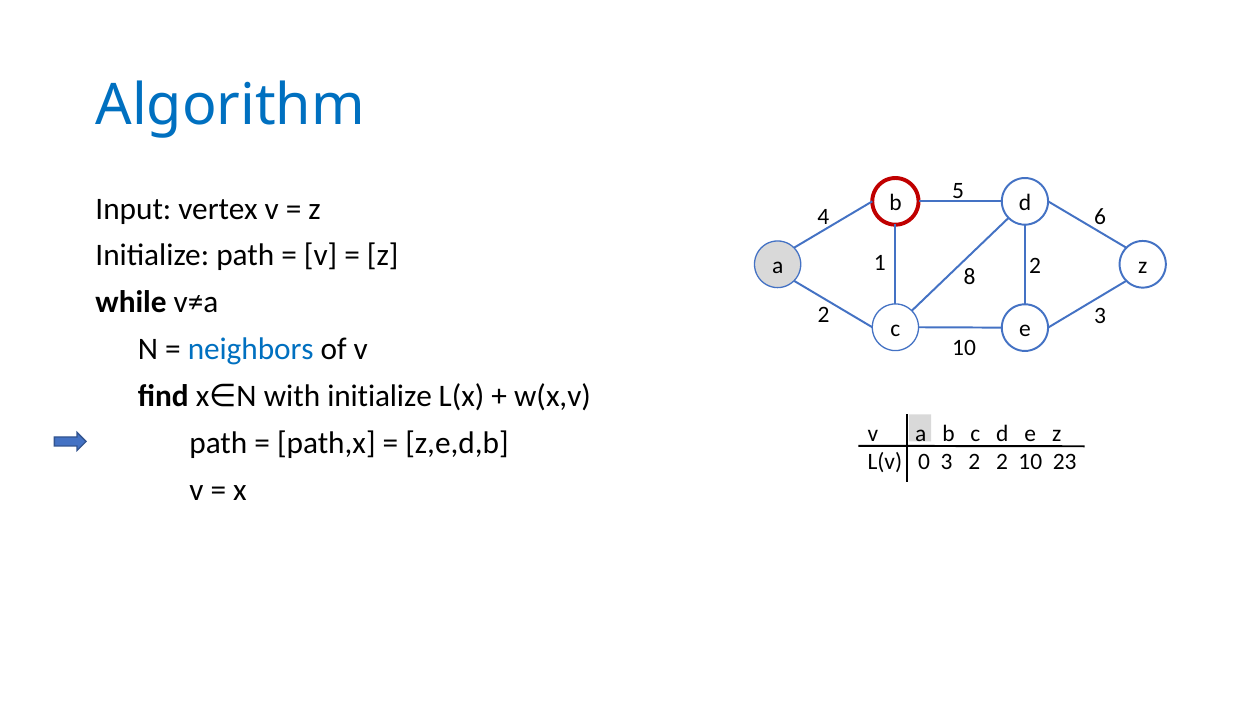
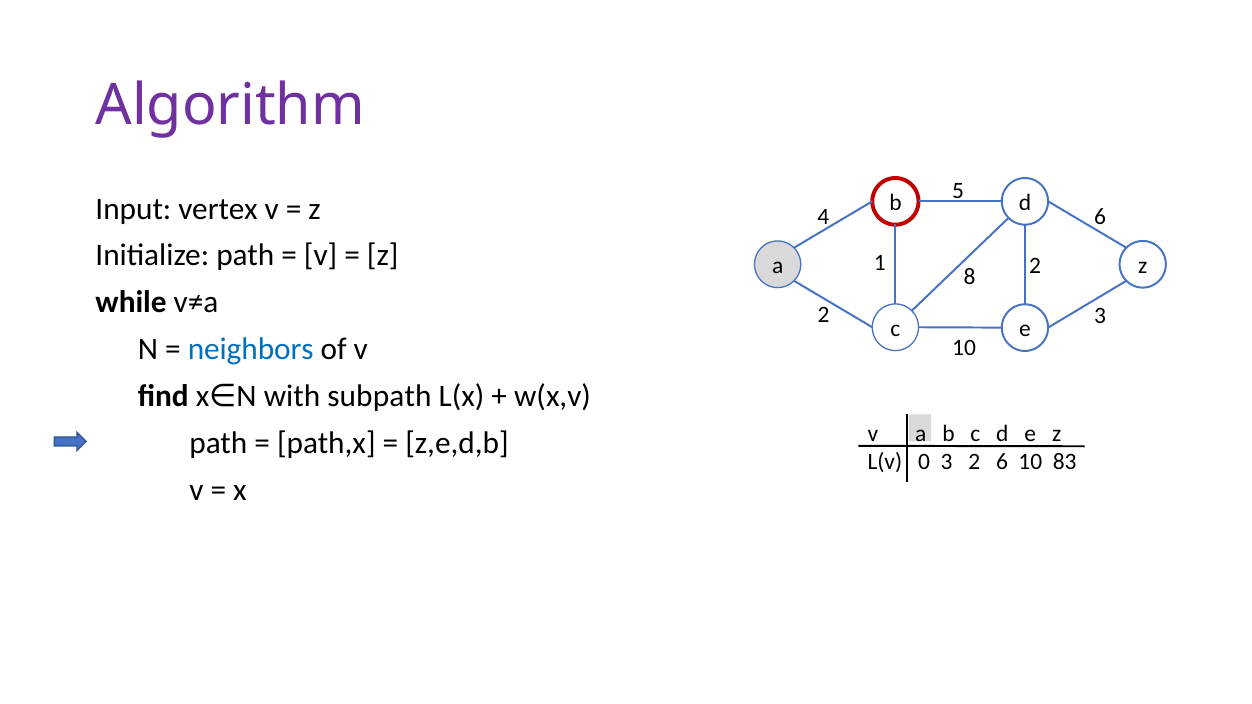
Algorithm colour: blue -> purple
with initialize: initialize -> subpath
2 2: 2 -> 6
23: 23 -> 83
